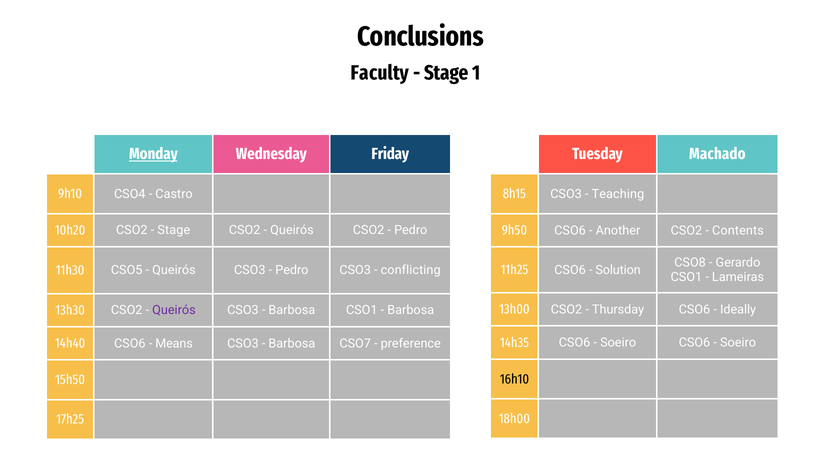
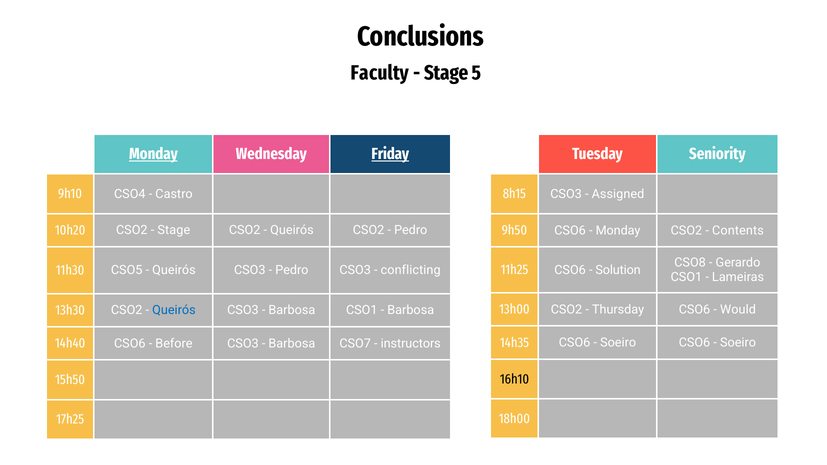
1: 1 -> 5
Friday underline: none -> present
Machado: Machado -> Seniority
Teaching: Teaching -> Assigned
Another at (618, 230): Another -> Monday
Ideally: Ideally -> Would
Queirós at (174, 310) colour: purple -> blue
Means: Means -> Before
preference: preference -> instructors
